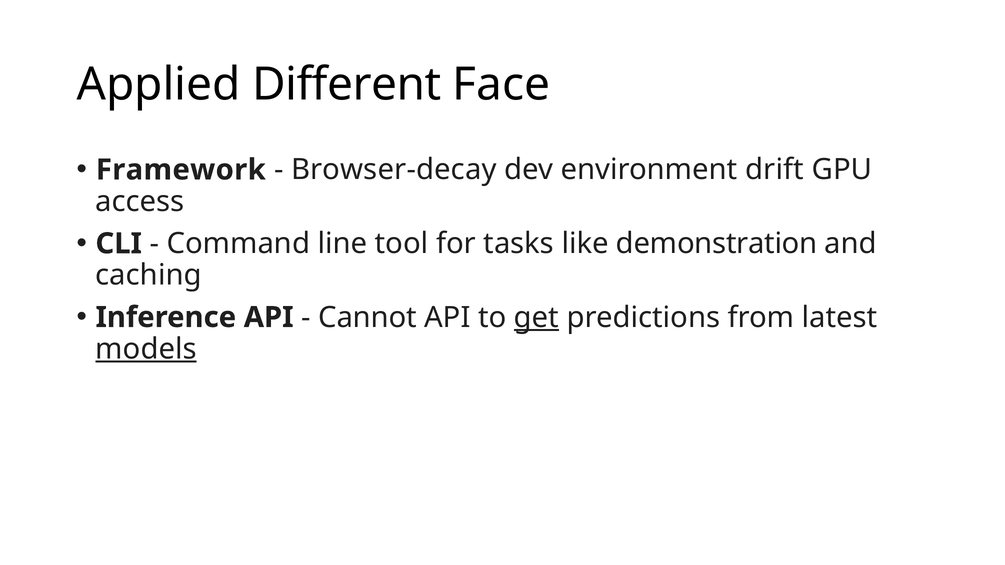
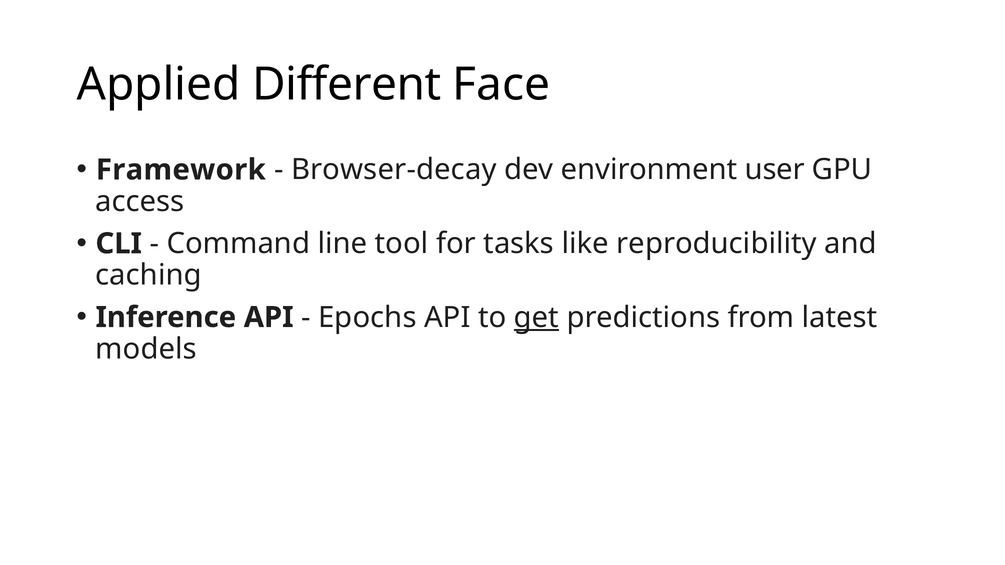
drift: drift -> user
demonstration: demonstration -> reproducibility
Cannot: Cannot -> Epochs
models underline: present -> none
